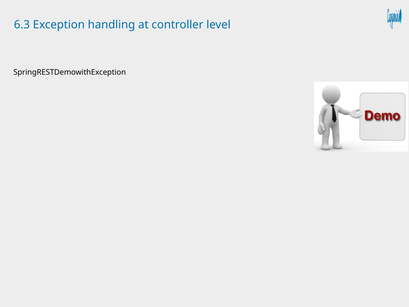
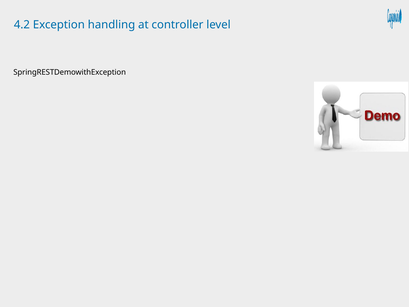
6.3: 6.3 -> 4.2
